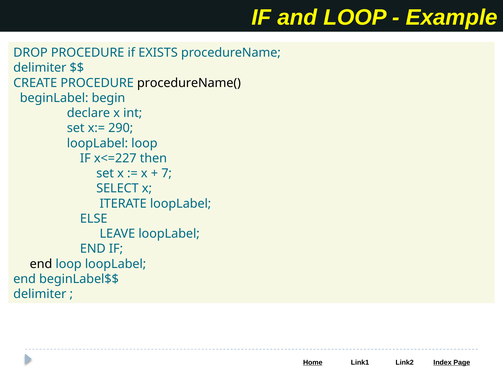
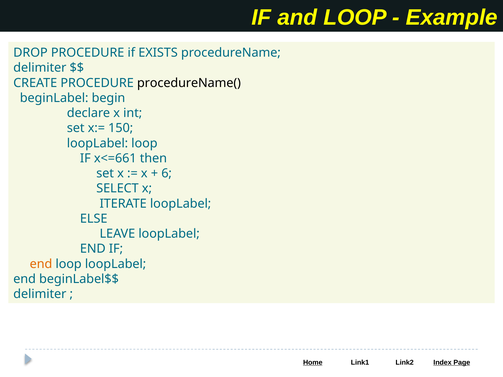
290: 290 -> 150
x<=227: x<=227 -> x<=661
7: 7 -> 6
end at (41, 264) colour: black -> orange
